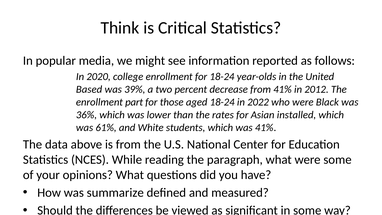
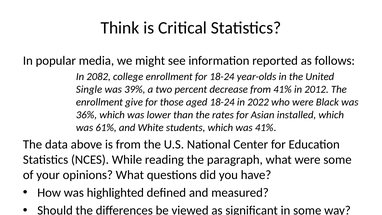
2020: 2020 -> 2082
Based: Based -> Single
part: part -> give
summarize: summarize -> highlighted
